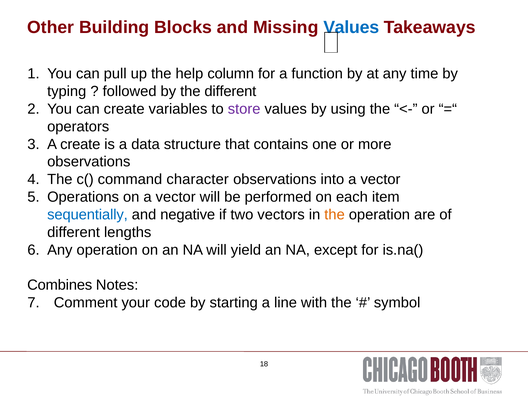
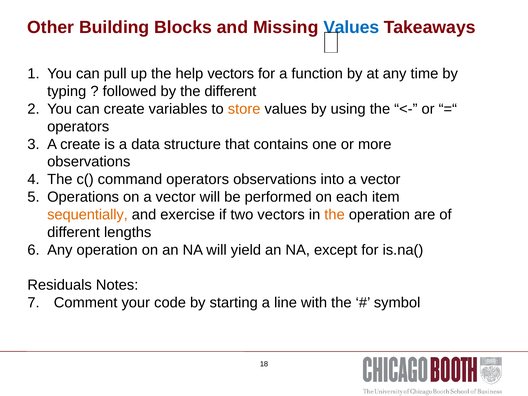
help column: column -> vectors
store colour: purple -> orange
command character: character -> operators
sequentially colour: blue -> orange
negative: negative -> exercise
Combines: Combines -> Residuals
